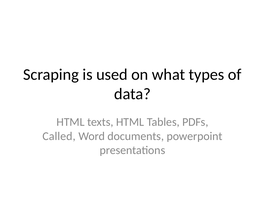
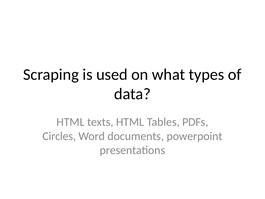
Called: Called -> Circles
